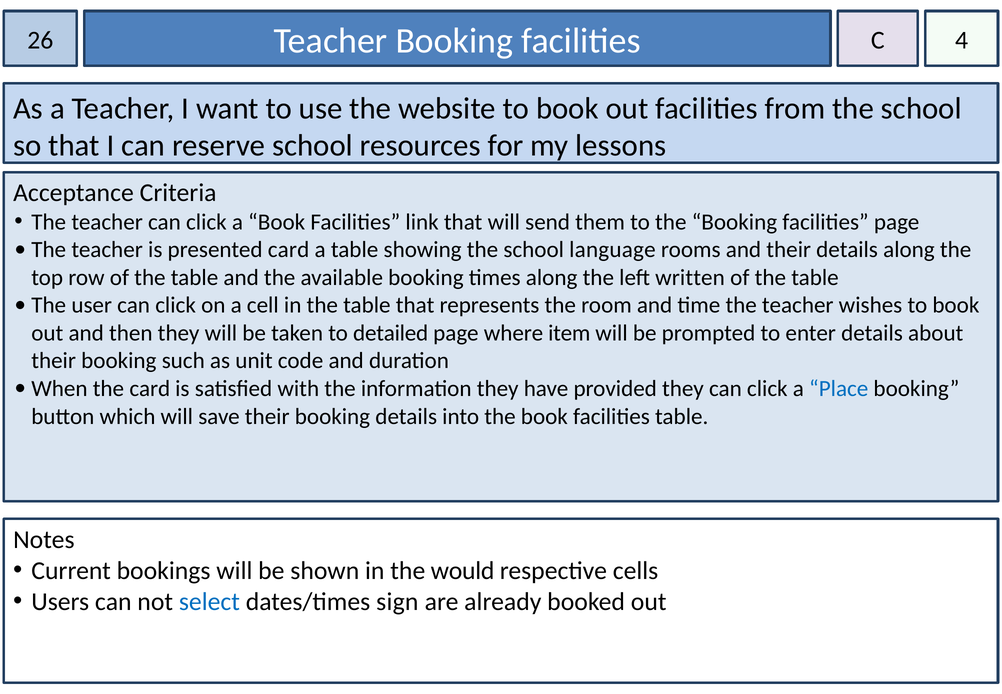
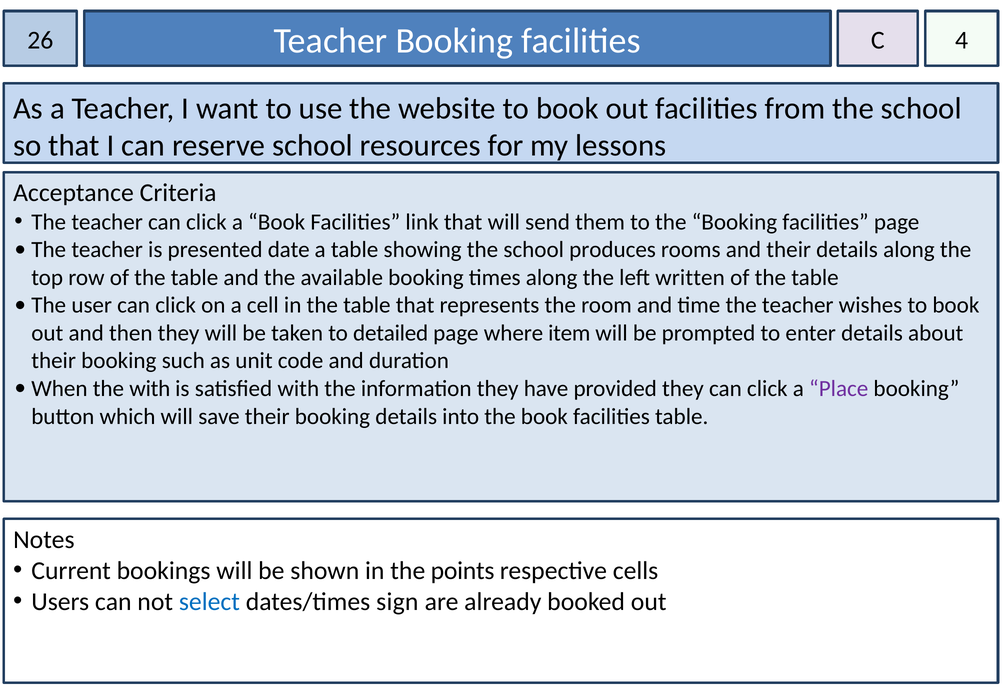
presented card: card -> date
language: language -> produces
the card: card -> with
Place colour: blue -> purple
would: would -> points
